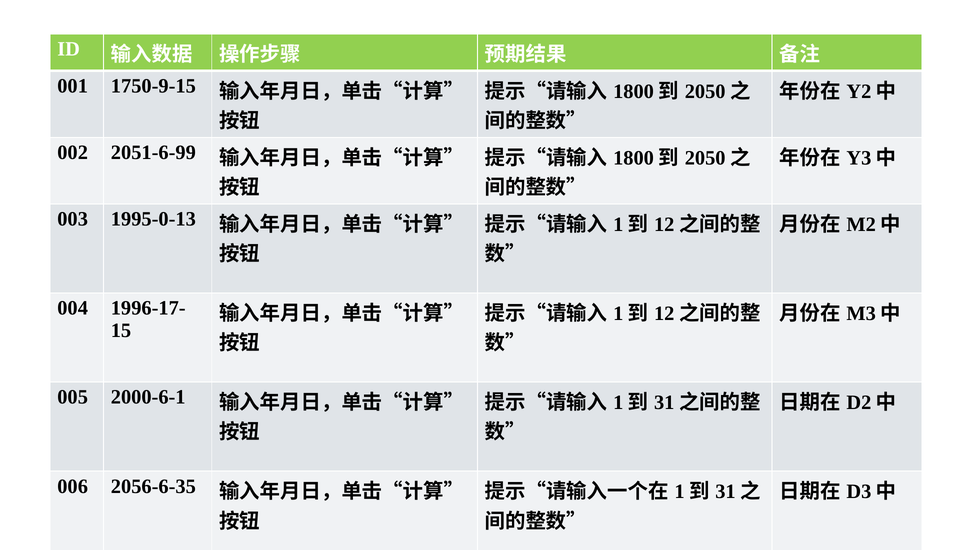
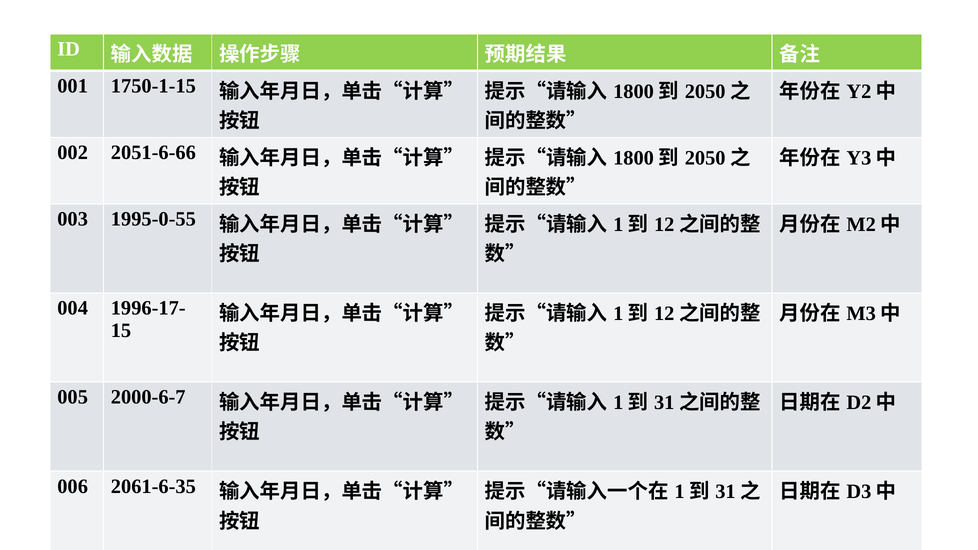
1750-9-15: 1750-9-15 -> 1750-1-15
2051-6-99: 2051-6-99 -> 2051-6-66
1995-0-13: 1995-0-13 -> 1995-0-55
2000-6-1: 2000-6-1 -> 2000-6-7
2056-6-35: 2056-6-35 -> 2061-6-35
